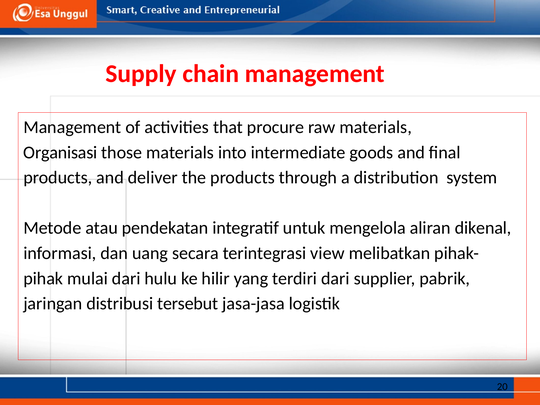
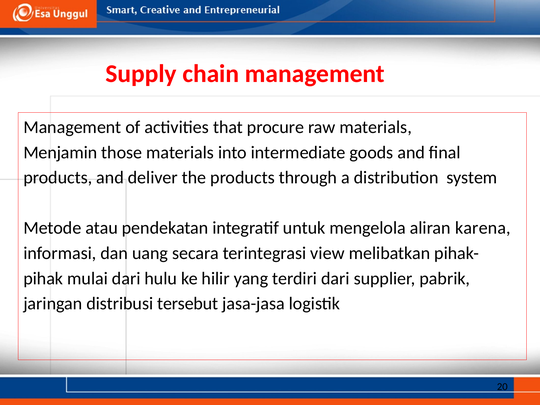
Organisasi: Organisasi -> Menjamin
dikenal: dikenal -> karena
